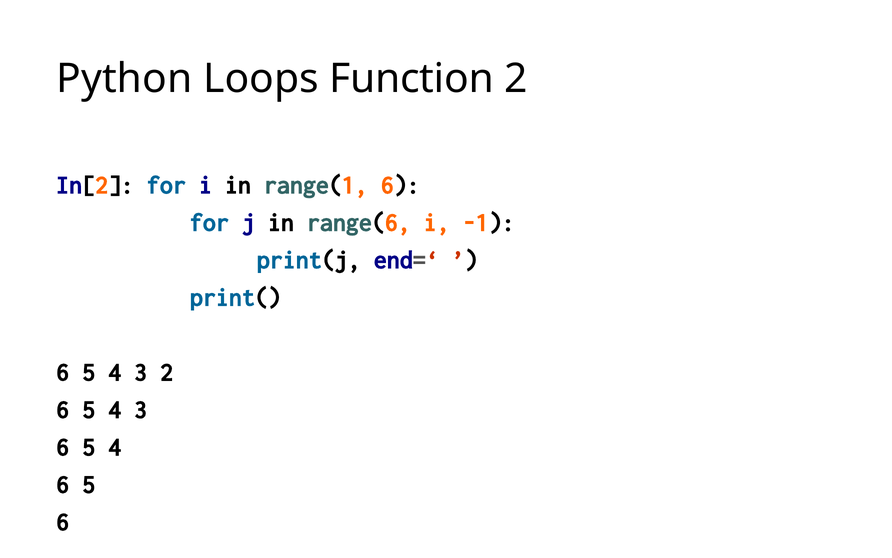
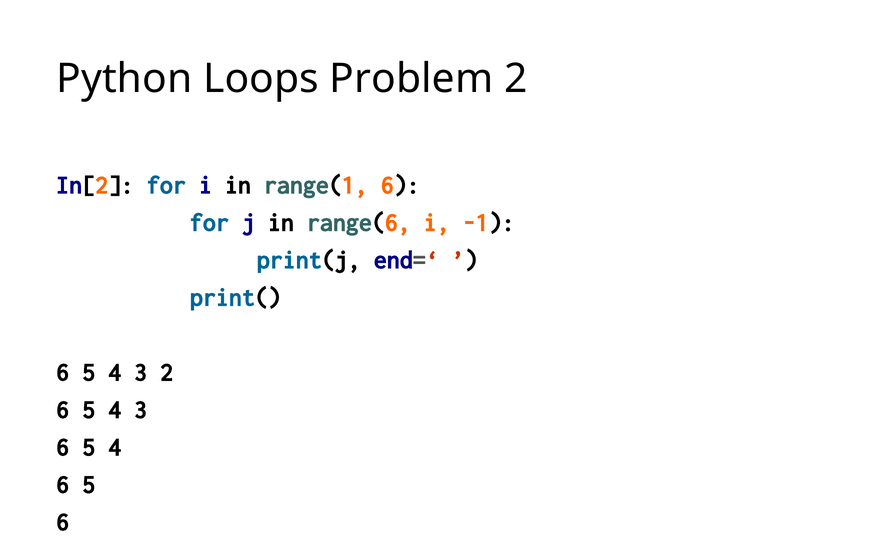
Function: Function -> Problem
